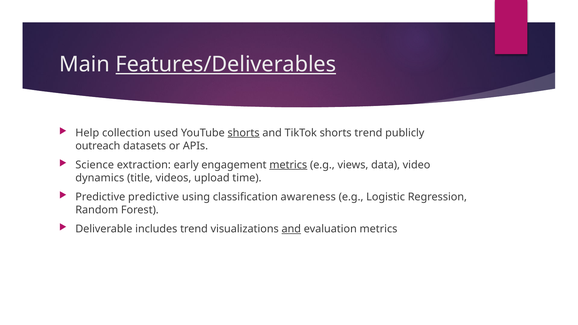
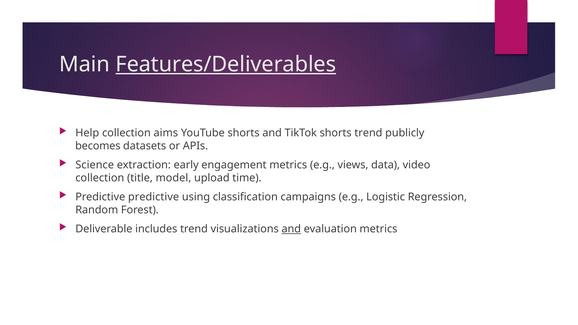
used: used -> aims
shorts at (244, 133) underline: present -> none
outreach: outreach -> becomes
metrics at (288, 165) underline: present -> none
dynamics at (100, 178): dynamics -> collection
videos: videos -> model
awareness: awareness -> campaigns
